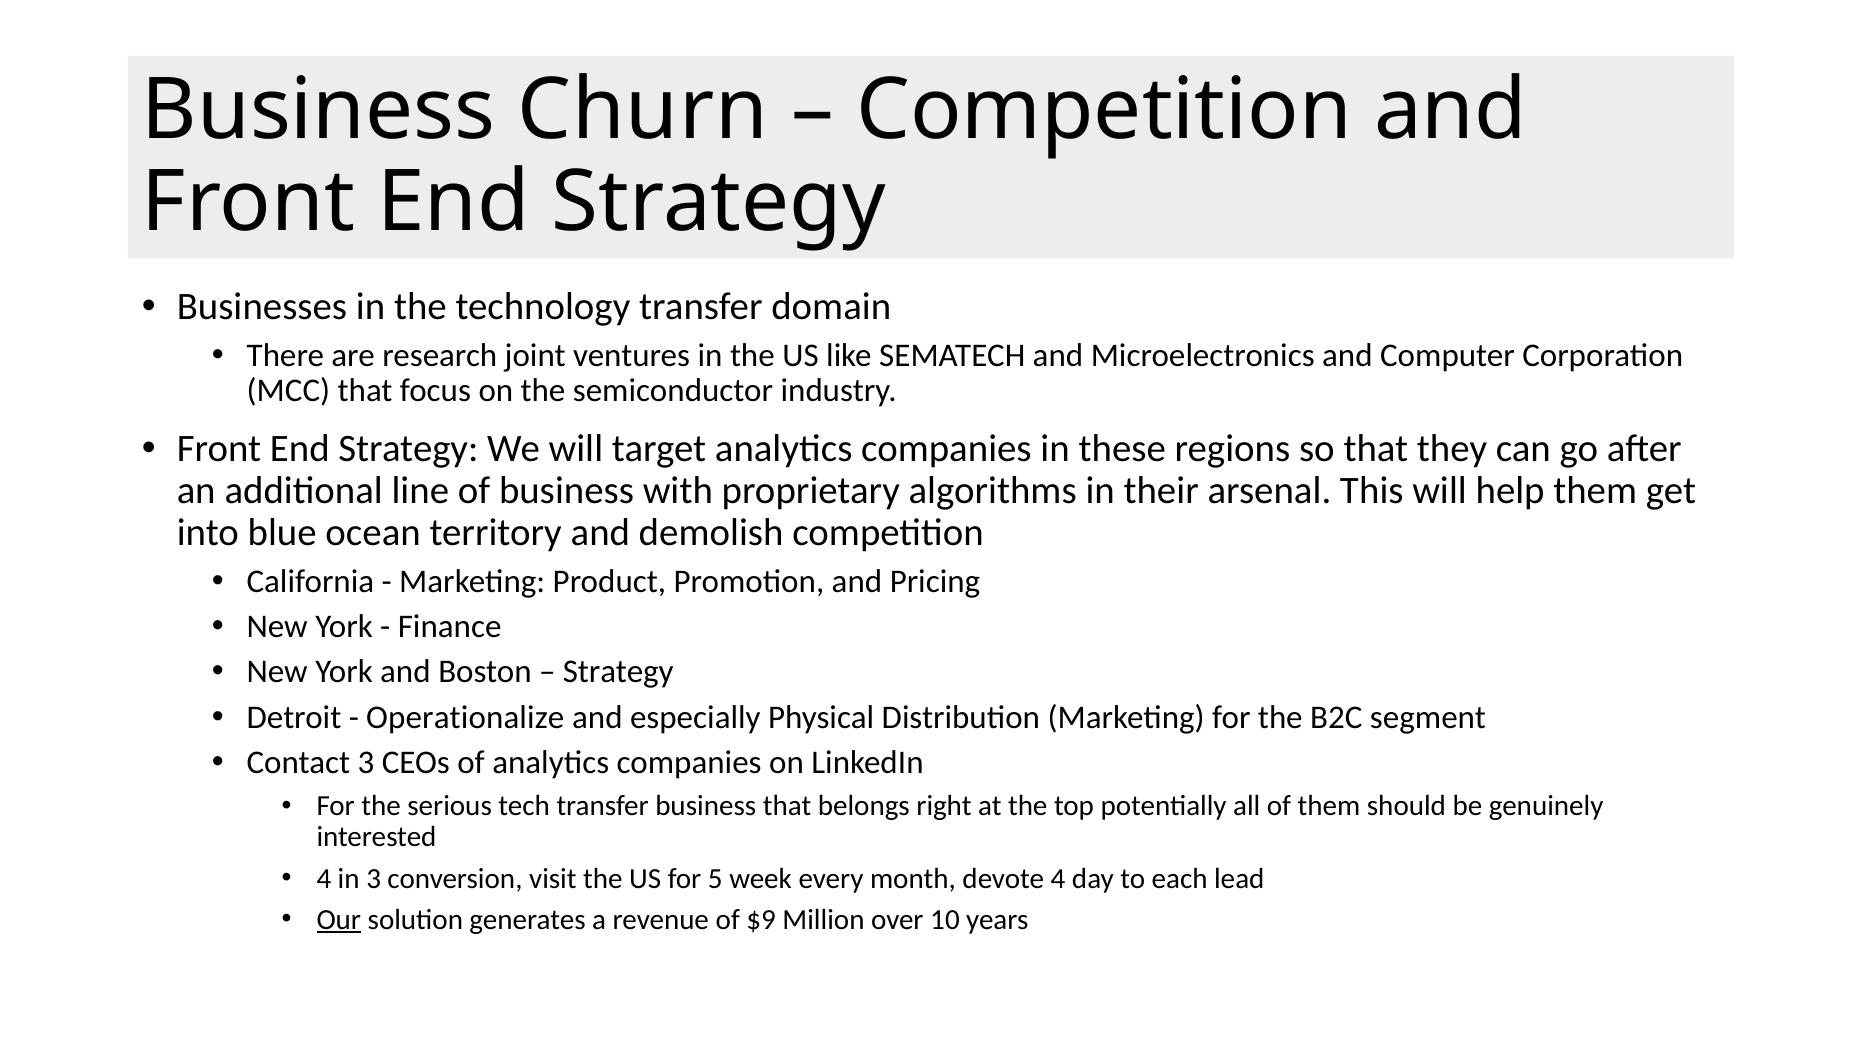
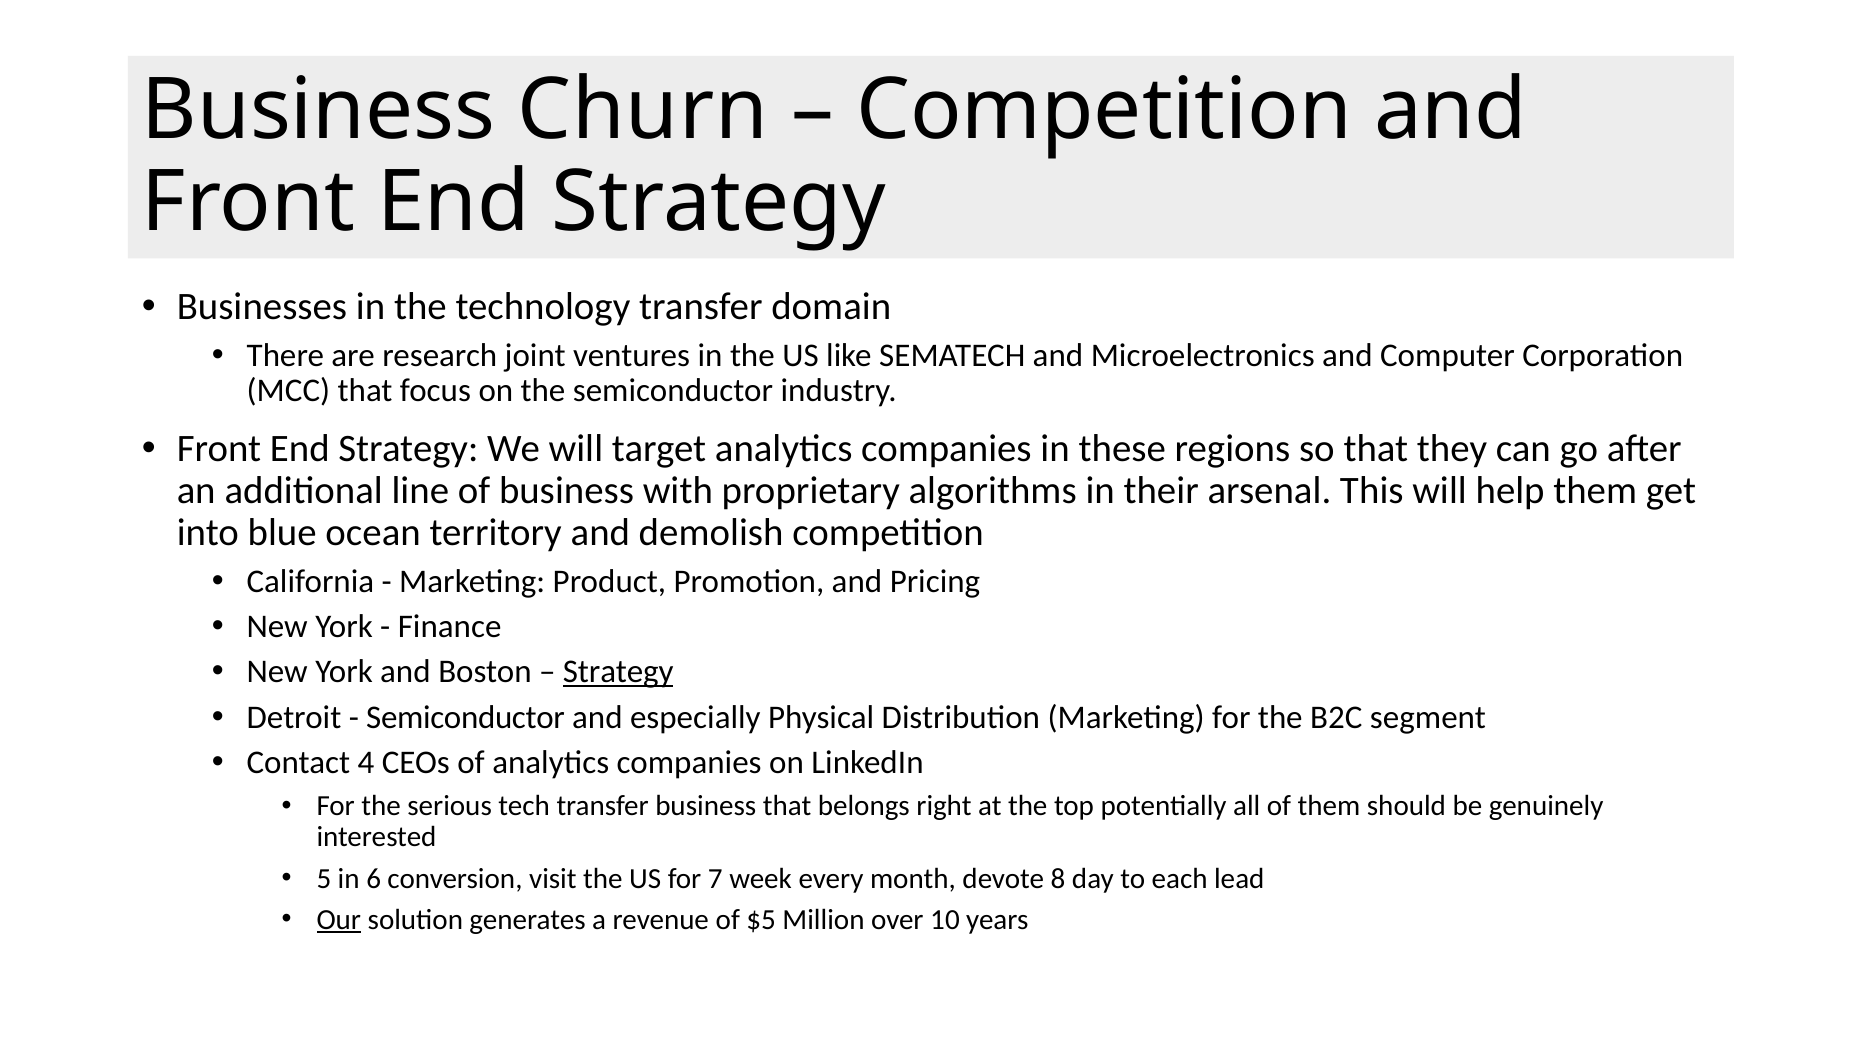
Strategy at (618, 672) underline: none -> present
Operationalize at (465, 717): Operationalize -> Semiconductor
Contact 3: 3 -> 4
4 at (324, 878): 4 -> 5
in 3: 3 -> 6
5: 5 -> 7
devote 4: 4 -> 8
$9: $9 -> $5
